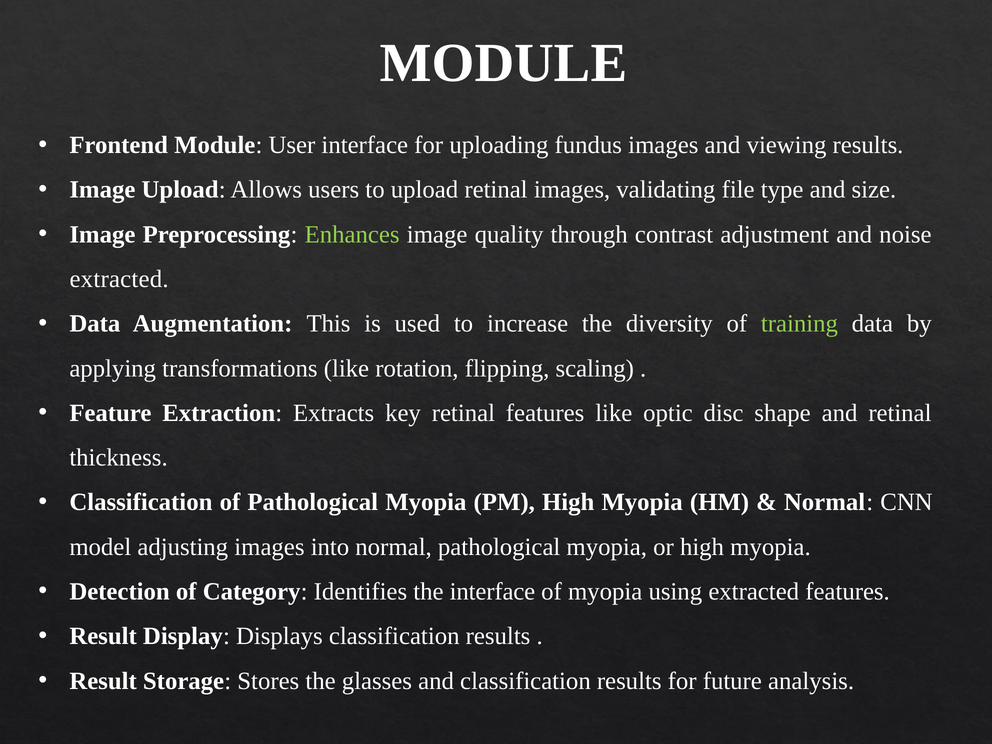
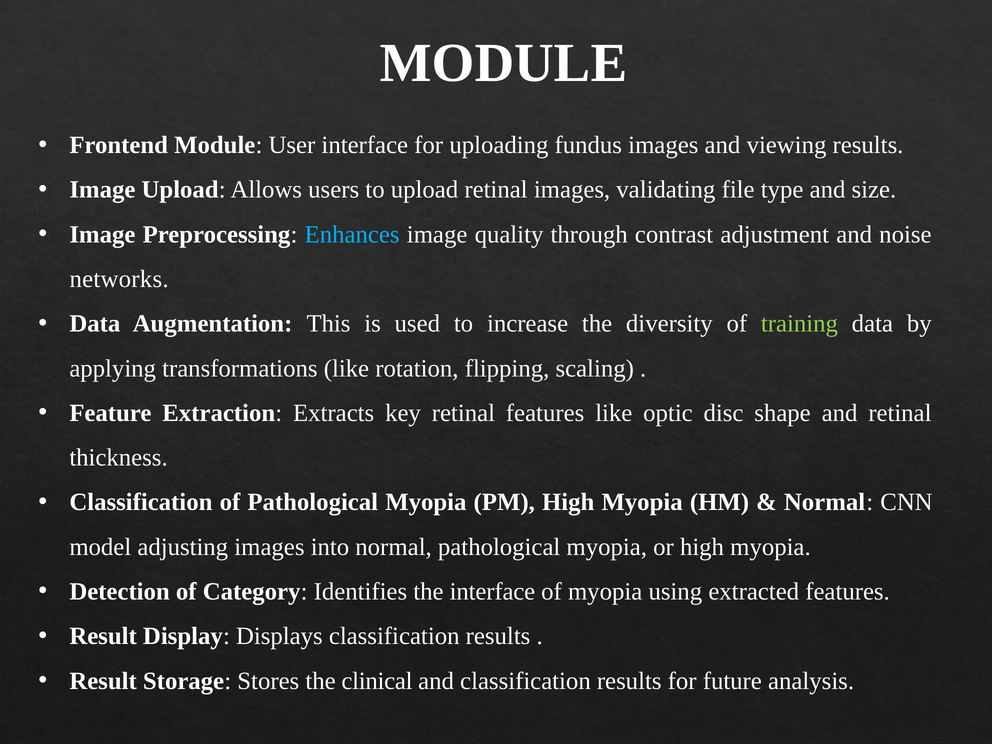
Enhances colour: light green -> light blue
extracted at (119, 279): extracted -> networks
glasses: glasses -> clinical
